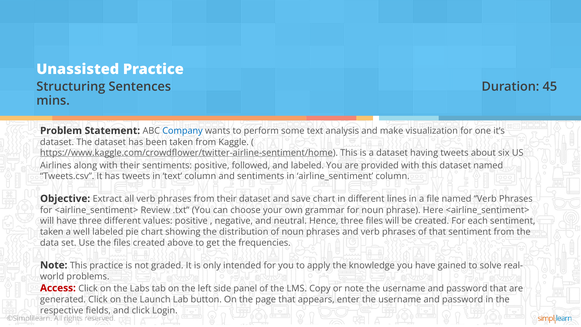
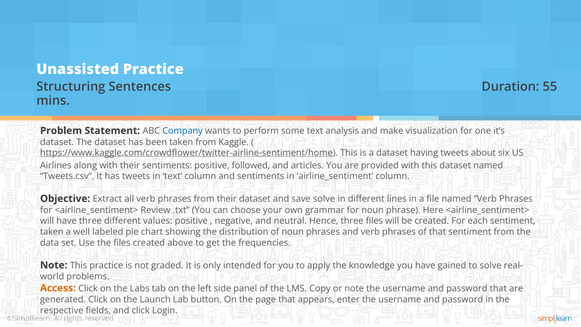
45: 45 -> 55
and labeled: labeled -> articles
save chart: chart -> solve
Access colour: red -> orange
